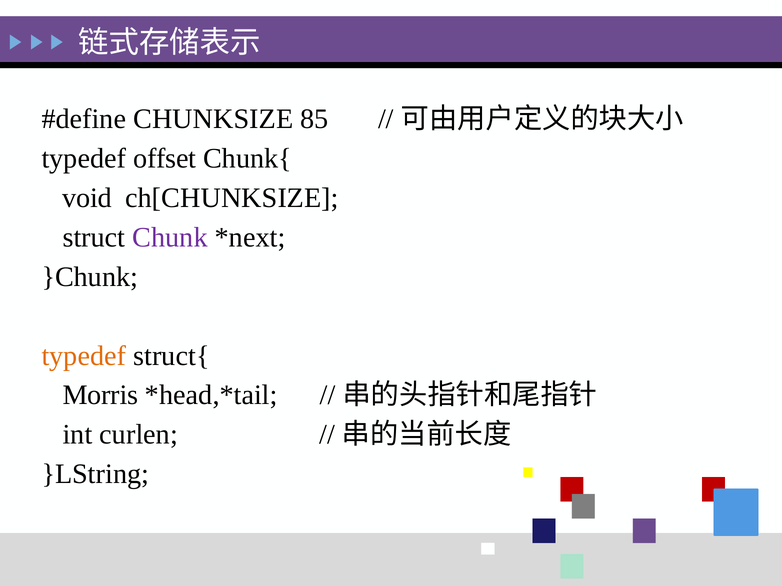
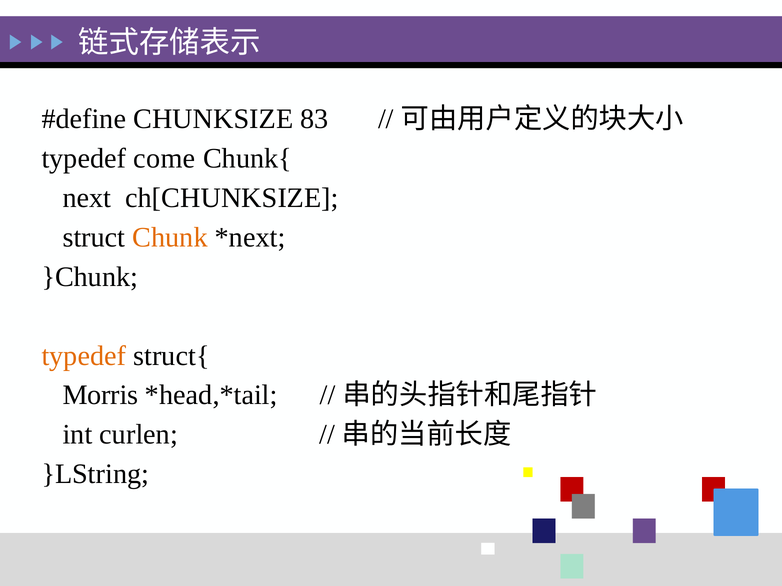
85: 85 -> 83
offset: offset -> come
void: void -> next
Chunk colour: purple -> orange
